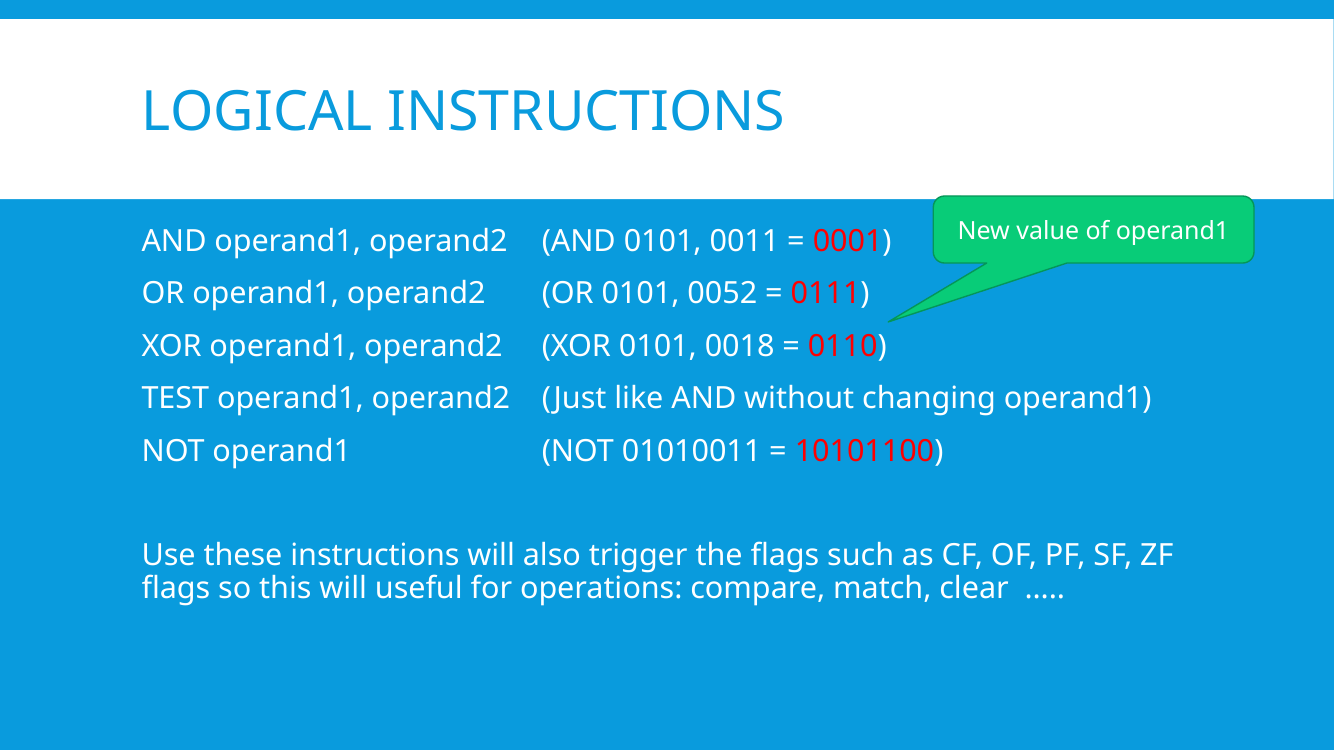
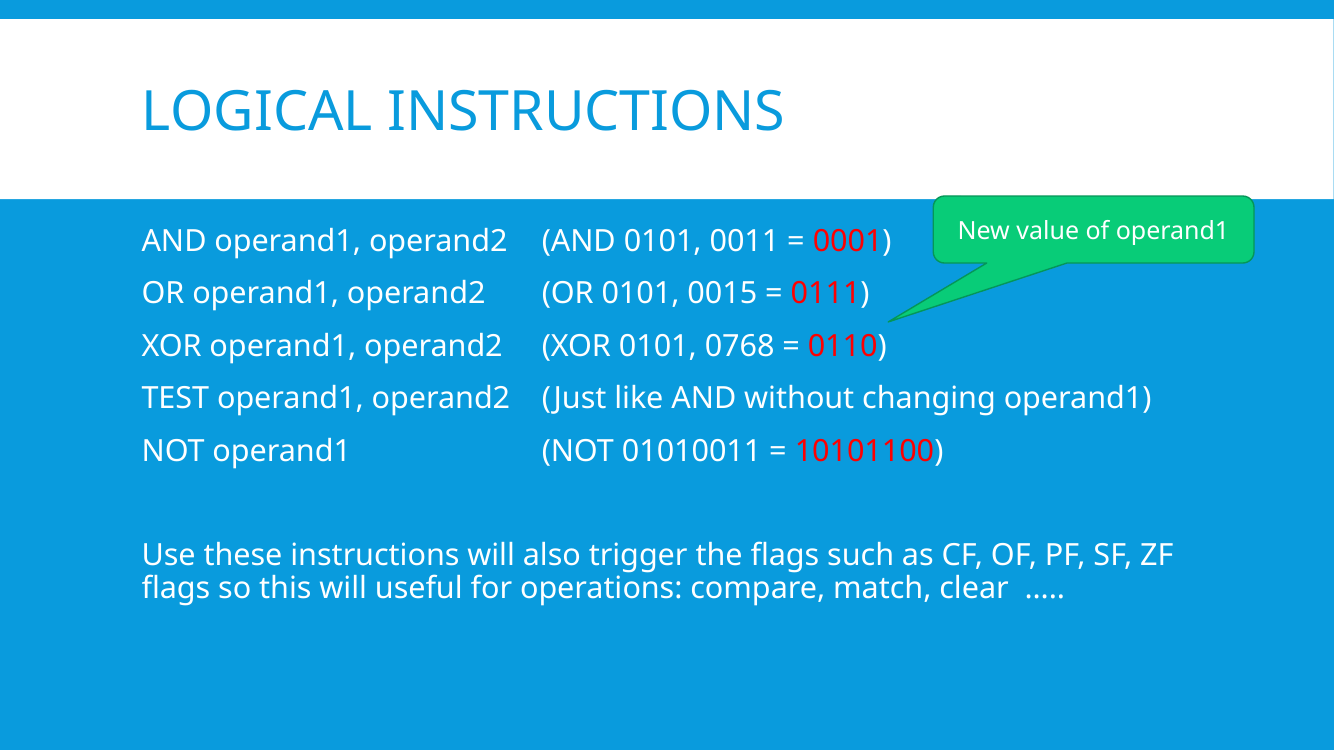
0052: 0052 -> 0015
0018: 0018 -> 0768
